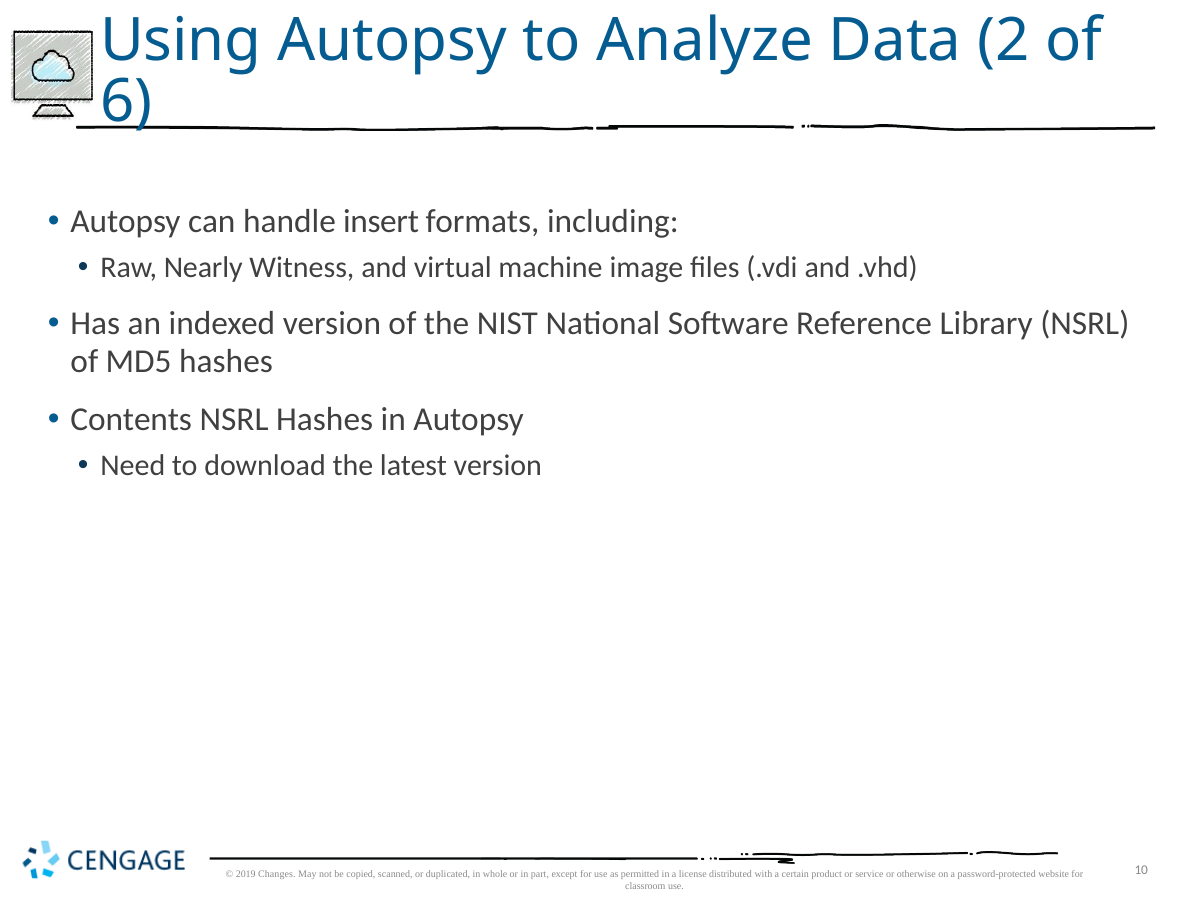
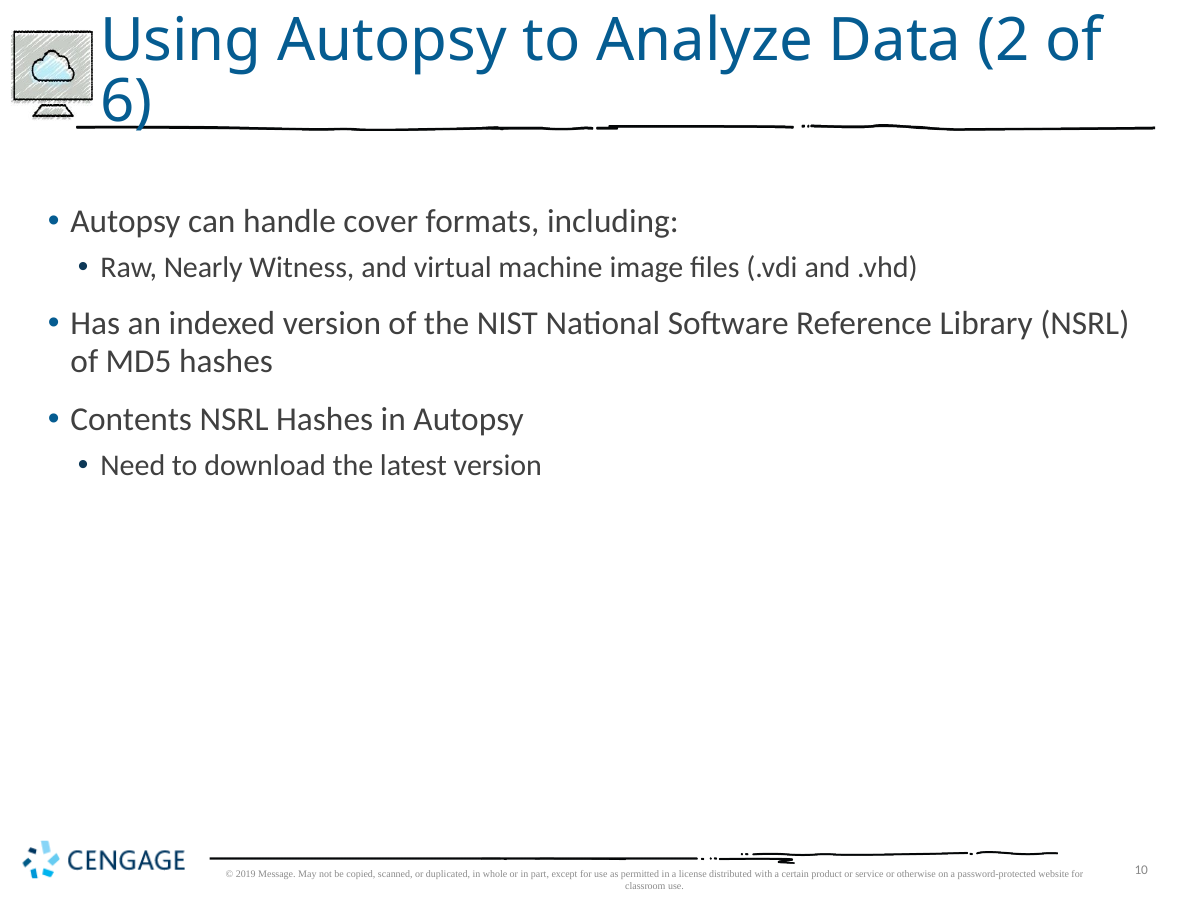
insert: insert -> cover
Changes: Changes -> Message
